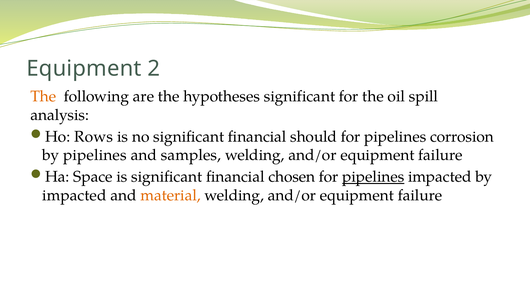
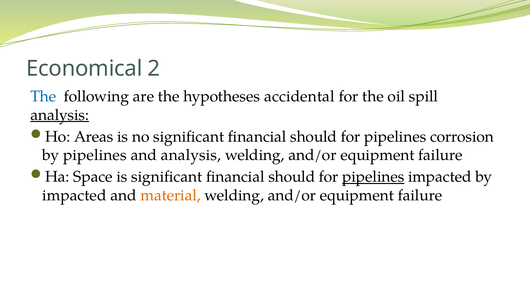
Equipment at (84, 69): Equipment -> Economical
The at (43, 96) colour: orange -> blue
hypotheses significant: significant -> accidental
analysis at (60, 115) underline: none -> present
Rows: Rows -> Areas
and samples: samples -> analysis
is significant financial chosen: chosen -> should
